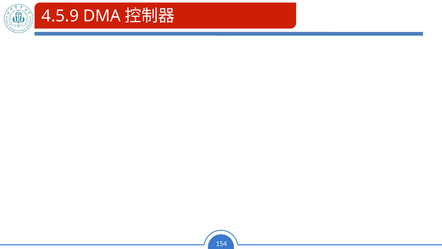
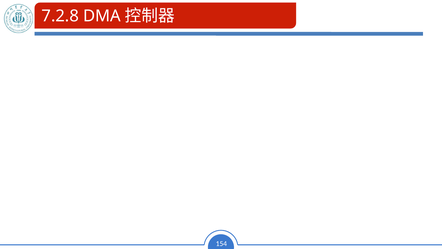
4.5.9: 4.5.9 -> 7.2.8
